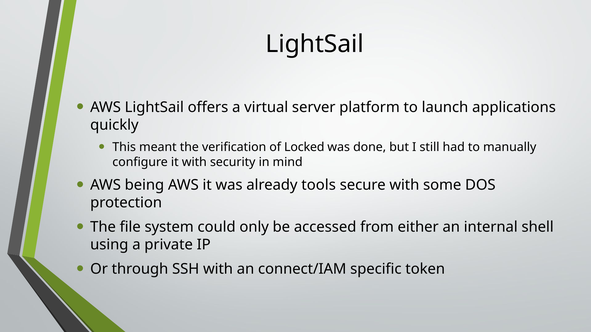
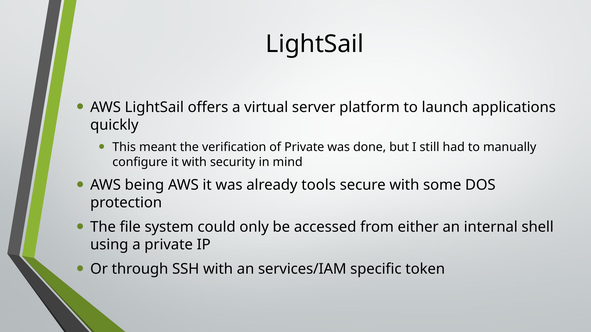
of Locked: Locked -> Private
connect/IAM: connect/IAM -> services/IAM
